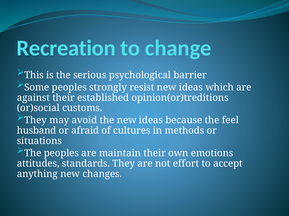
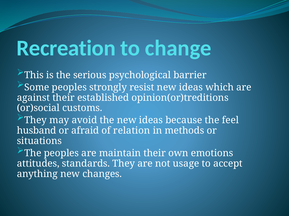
cultures: cultures -> relation
effort: effort -> usage
